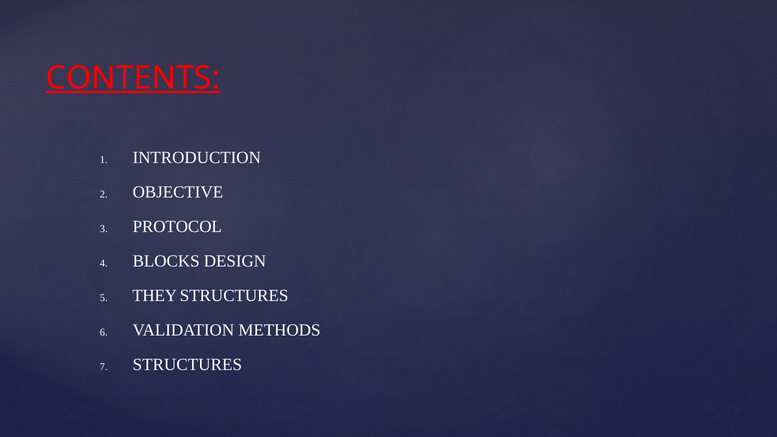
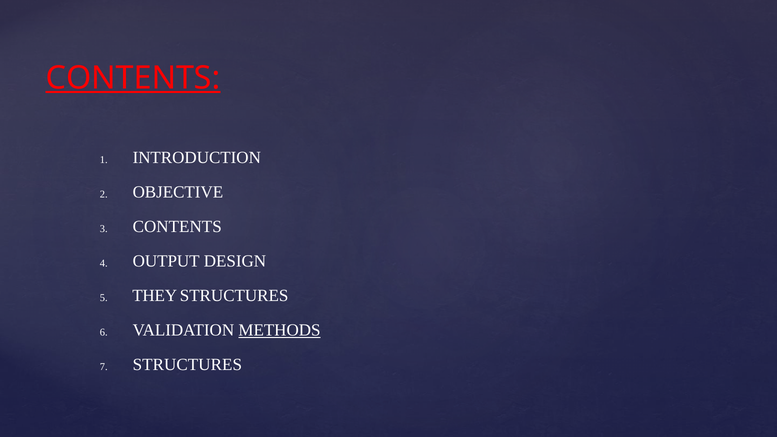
PROTOCOL at (177, 227): PROTOCOL -> CONTENTS
BLOCKS: BLOCKS -> OUTPUT
METHODS underline: none -> present
